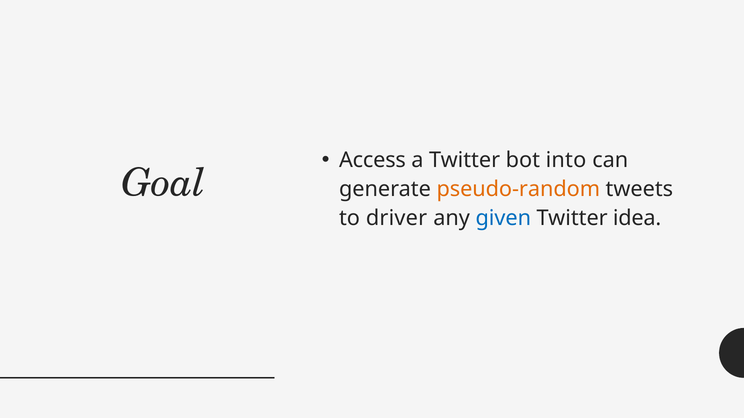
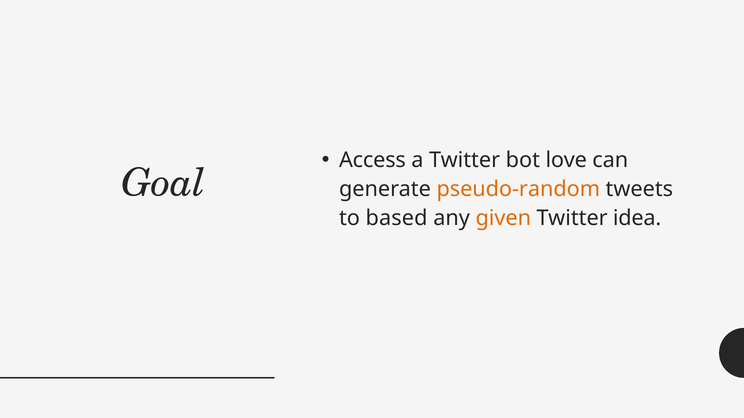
into: into -> love
driver: driver -> based
given colour: blue -> orange
